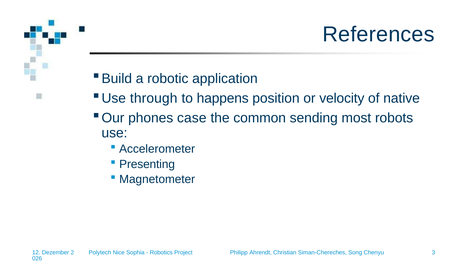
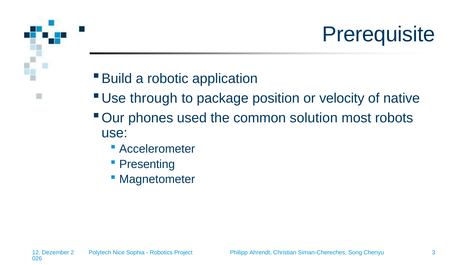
References: References -> Prerequisite
happens: happens -> package
case: case -> used
sending: sending -> solution
